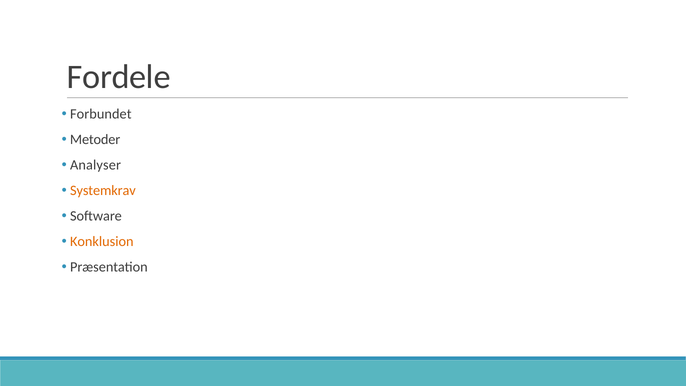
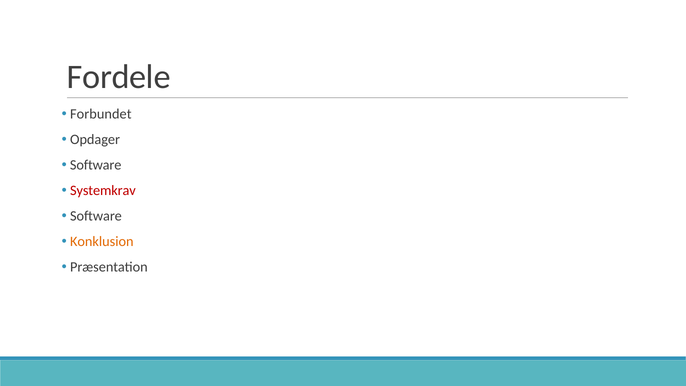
Metoder: Metoder -> Opdager
Analyser at (96, 165): Analyser -> Software
Systemkrav colour: orange -> red
